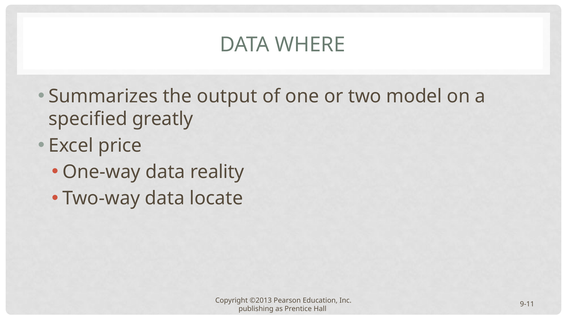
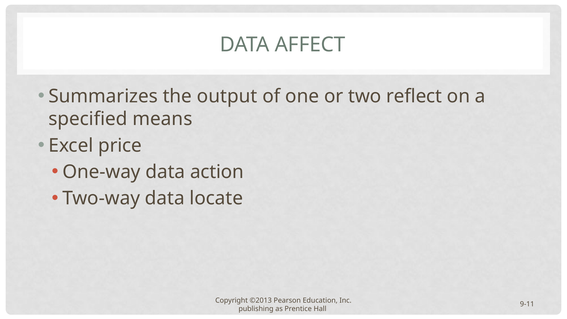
WHERE: WHERE -> AFFECT
model: model -> reflect
greatly: greatly -> means
reality: reality -> action
